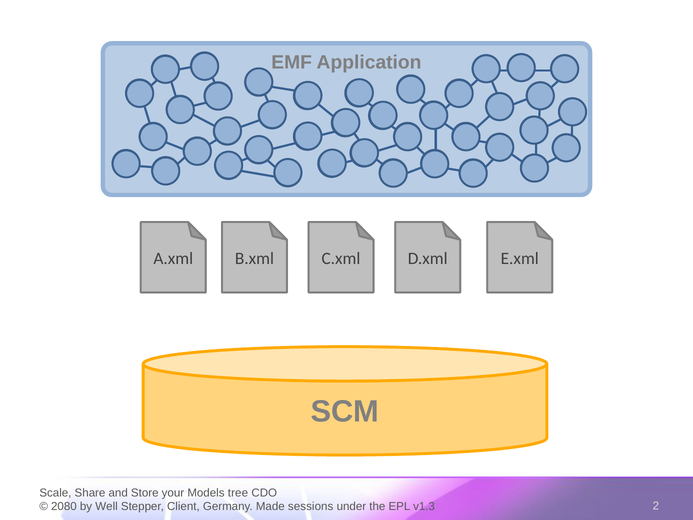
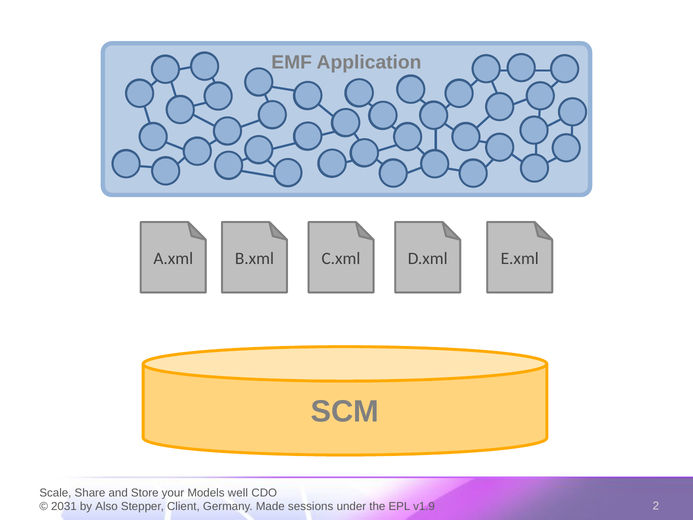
tree: tree -> well
2080: 2080 -> 2031
Well: Well -> Also
v1.3: v1.3 -> v1.9
